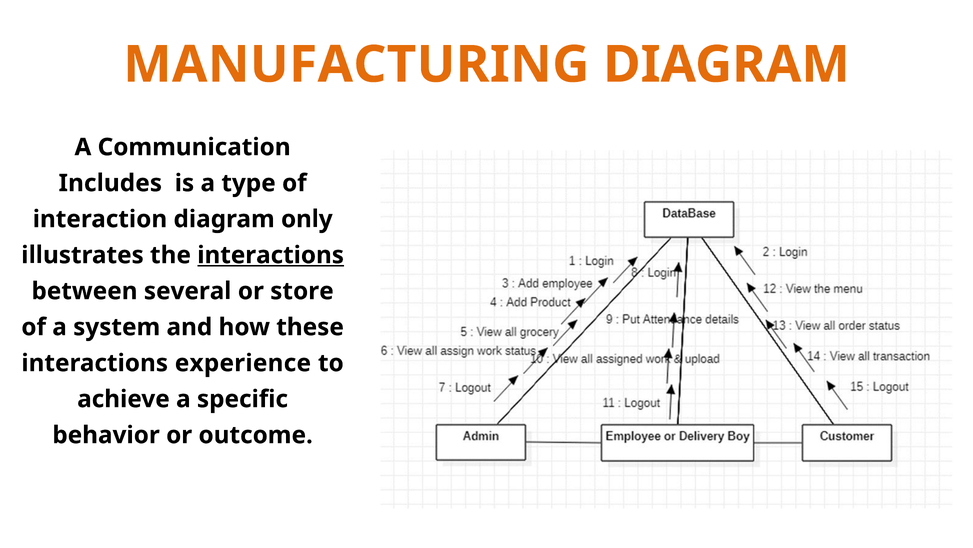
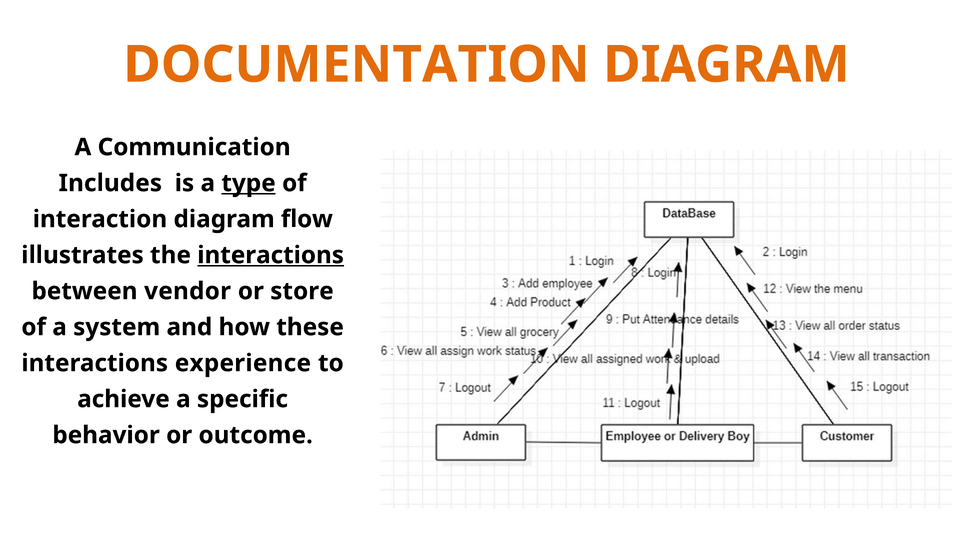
MANUFACTURING: MANUFACTURING -> DOCUMENTATION
type underline: none -> present
only: only -> flow
several: several -> vendor
